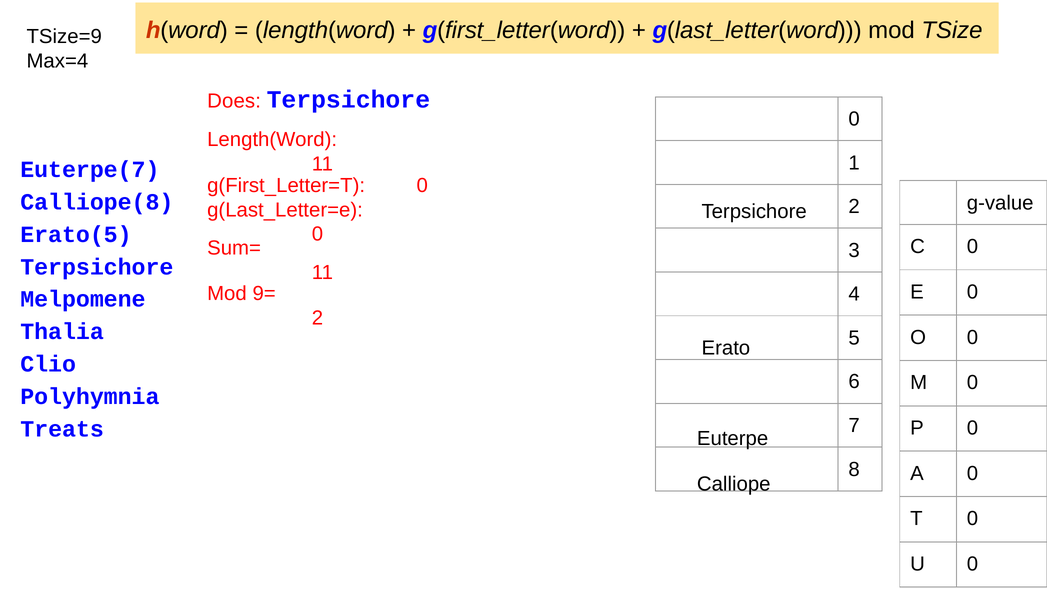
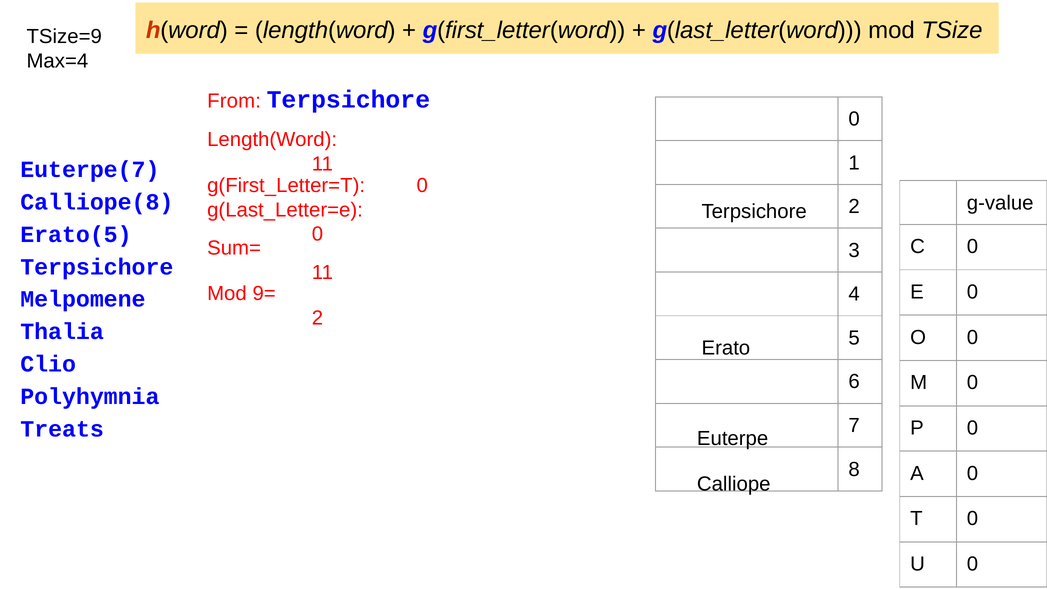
Does: Does -> From
